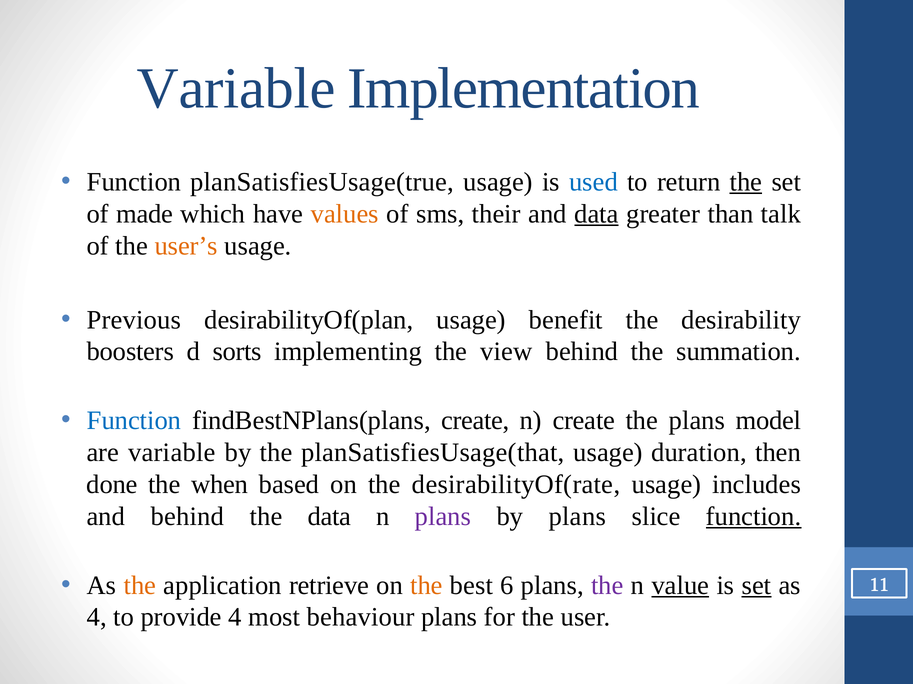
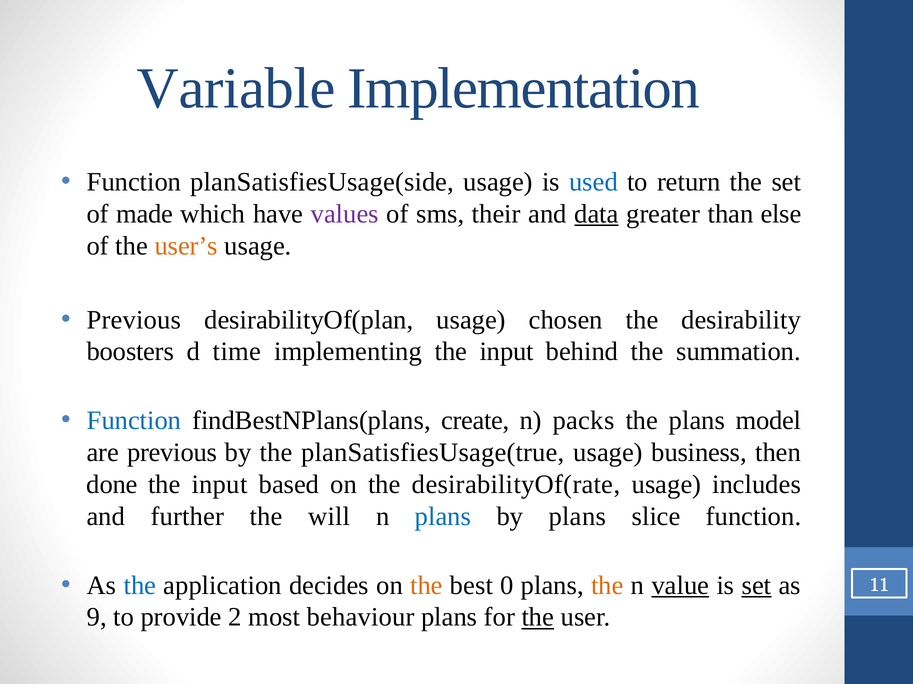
planSatisfiesUsage(true: planSatisfiesUsage(true -> planSatisfiesUsage(side
the at (746, 182) underline: present -> none
values colour: orange -> purple
talk: talk -> else
benefit: benefit -> chosen
sorts: sorts -> time
implementing the view: view -> input
n create: create -> packs
are variable: variable -> previous
planSatisfiesUsage(that: planSatisfiesUsage(that -> planSatisfiesUsage(true
duration: duration -> business
when at (220, 485): when -> input
and behind: behind -> further
the data: data -> will
plans at (443, 517) colour: purple -> blue
function at (754, 517) underline: present -> none
the at (140, 586) colour: orange -> blue
retrieve: retrieve -> decides
6: 6 -> 0
the at (607, 586) colour: purple -> orange
4 at (97, 618): 4 -> 9
provide 4: 4 -> 2
the at (538, 618) underline: none -> present
